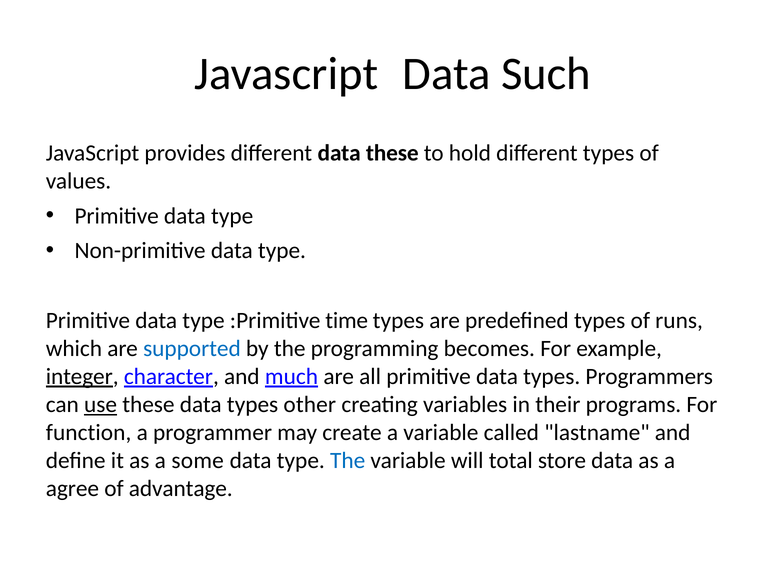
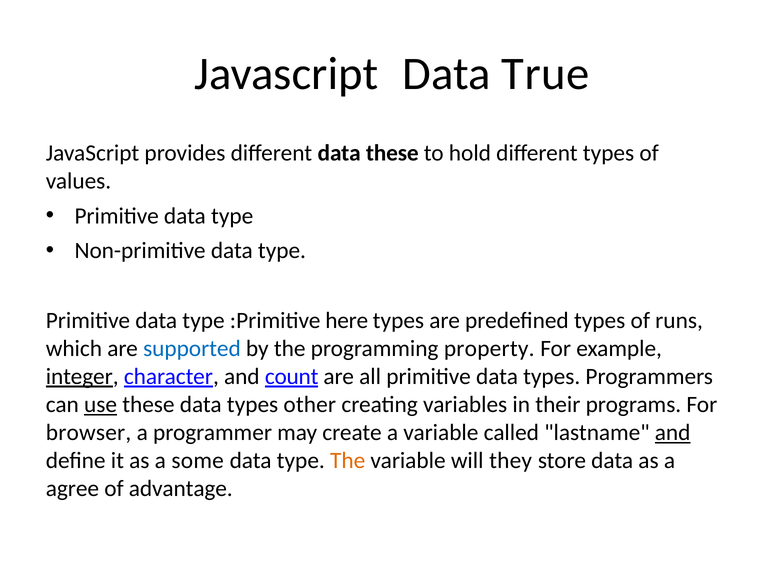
Such: Such -> True
time: time -> here
becomes: becomes -> property
much: much -> count
function: function -> browser
and at (673, 433) underline: none -> present
The at (348, 461) colour: blue -> orange
total: total -> they
